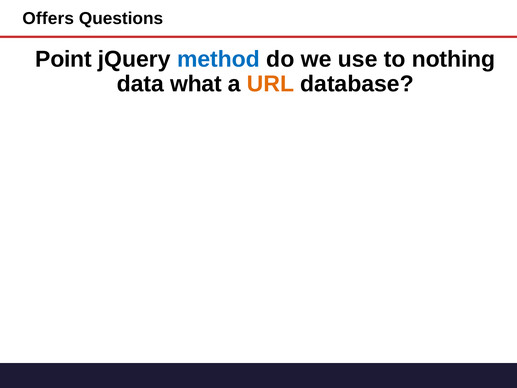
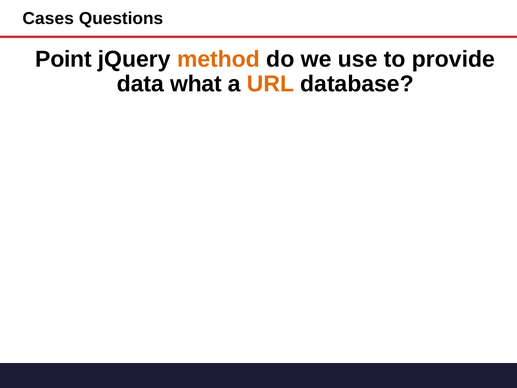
Offers: Offers -> Cases
method colour: blue -> orange
nothing: nothing -> provide
